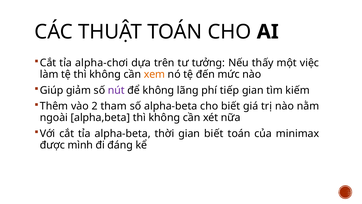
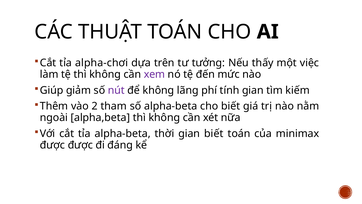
xem colour: orange -> purple
tiếp: tiếp -> tính
được mình: mình -> được
